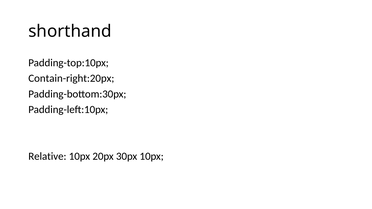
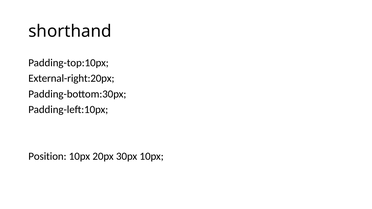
Contain-right:20px: Contain-right:20px -> External-right:20px
Relative: Relative -> Position
